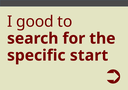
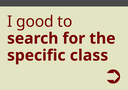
start: start -> class
